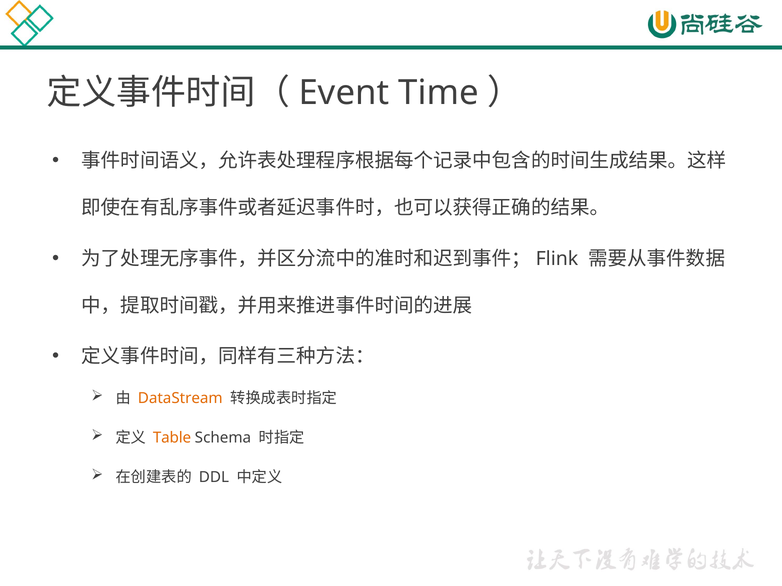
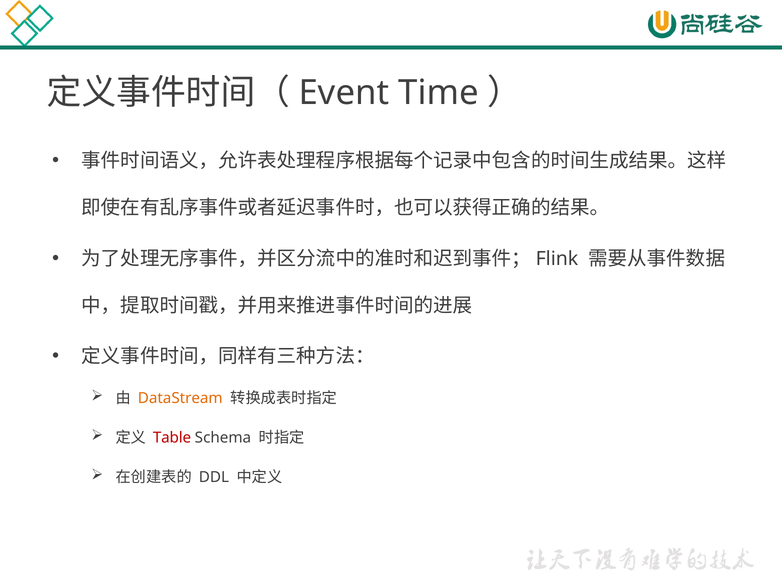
Table colour: orange -> red
